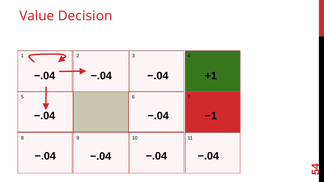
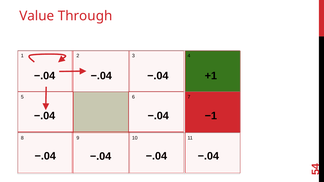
Decision: Decision -> Through
